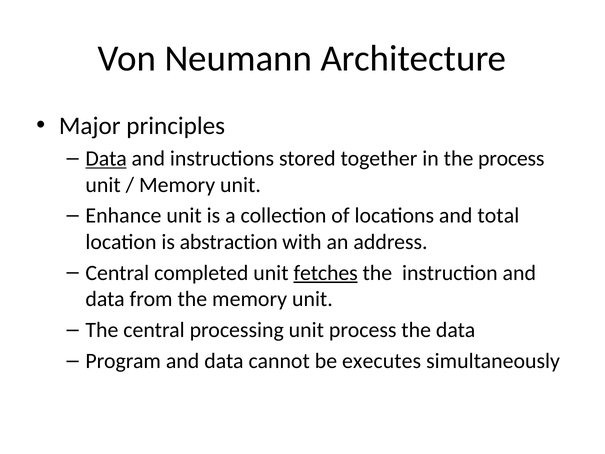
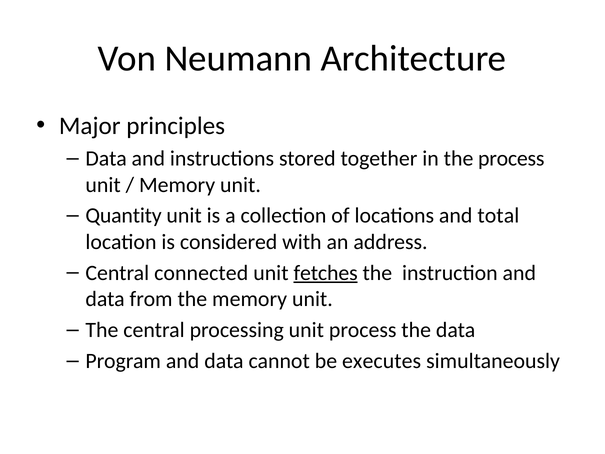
Data at (106, 158) underline: present -> none
Enhance: Enhance -> Quantity
abstraction: abstraction -> considered
completed: completed -> connected
